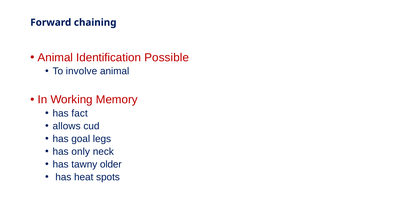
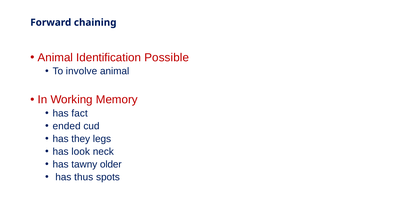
allows: allows -> ended
goal: goal -> they
only: only -> look
heat: heat -> thus
